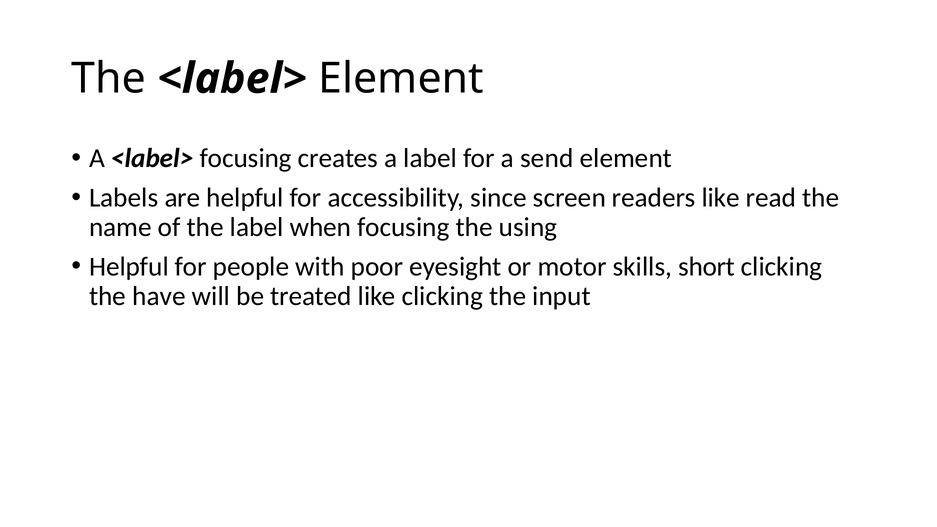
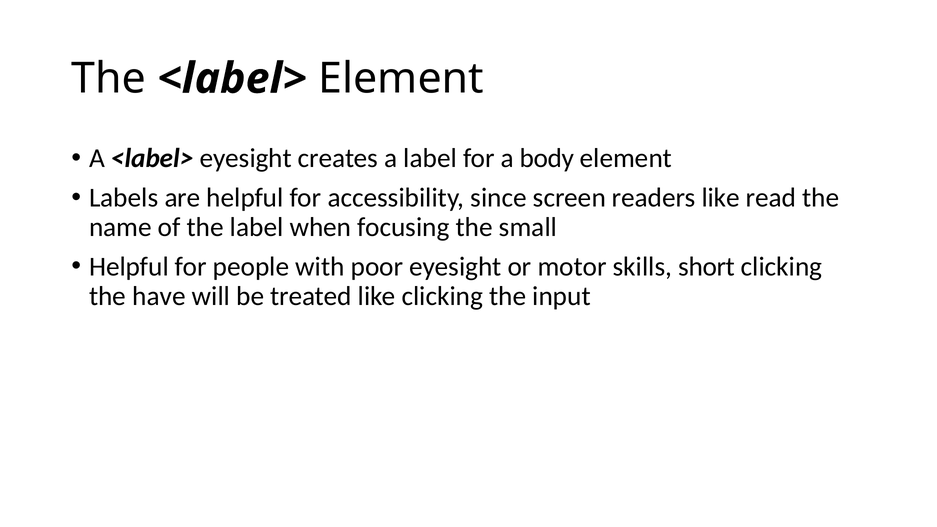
<label> focusing: focusing -> eyesight
send: send -> body
using: using -> small
